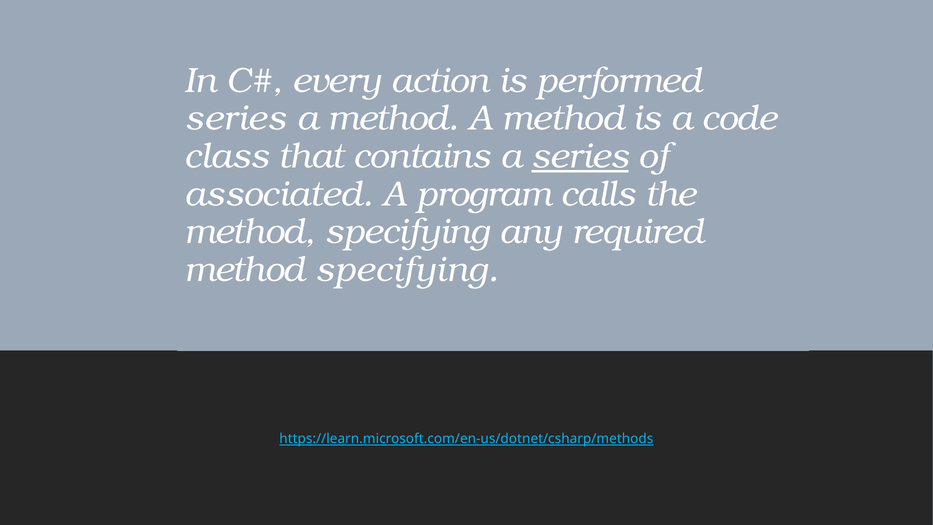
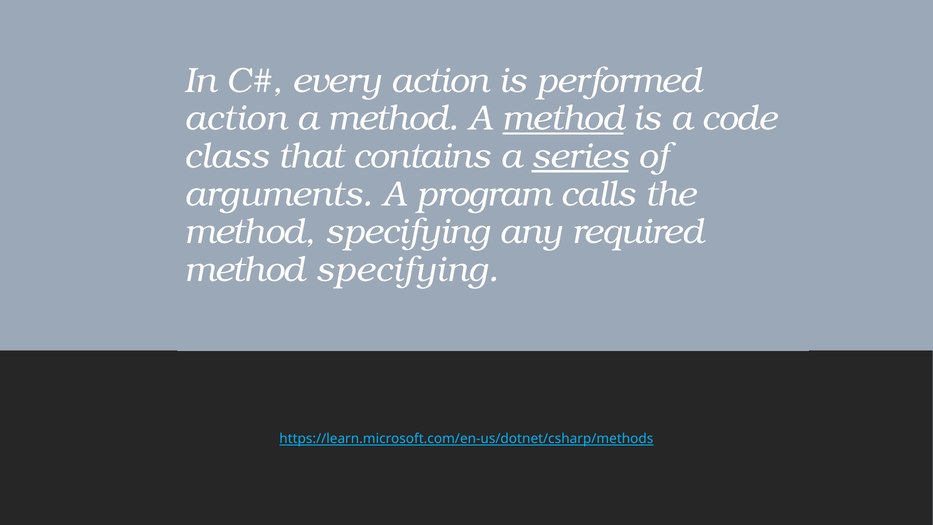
series at (235, 118): series -> action
method at (563, 118) underline: none -> present
associated: associated -> arguments
